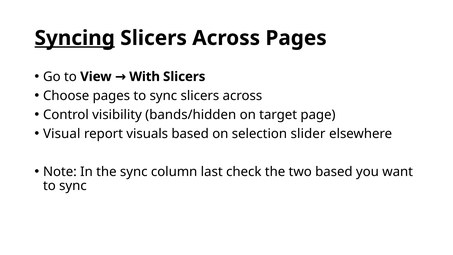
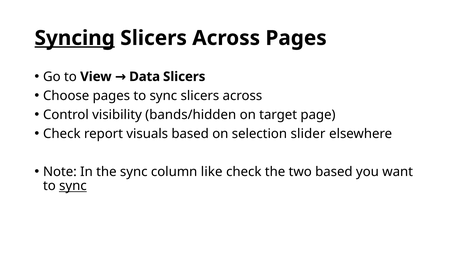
With: With -> Data
Visual at (62, 134): Visual -> Check
last: last -> like
sync at (73, 186) underline: none -> present
